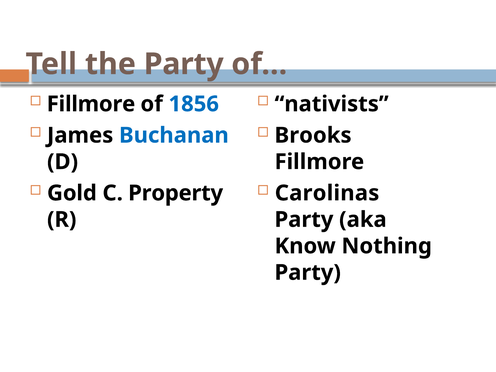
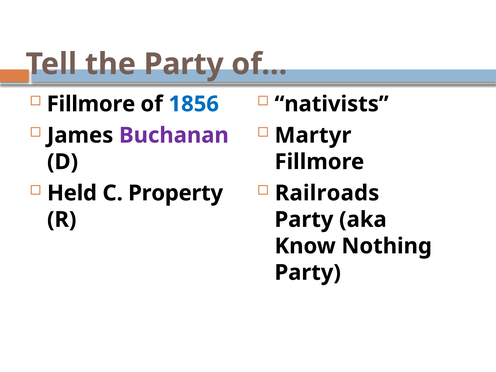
Buchanan colour: blue -> purple
Brooks: Brooks -> Martyr
Gold: Gold -> Held
Carolinas: Carolinas -> Railroads
